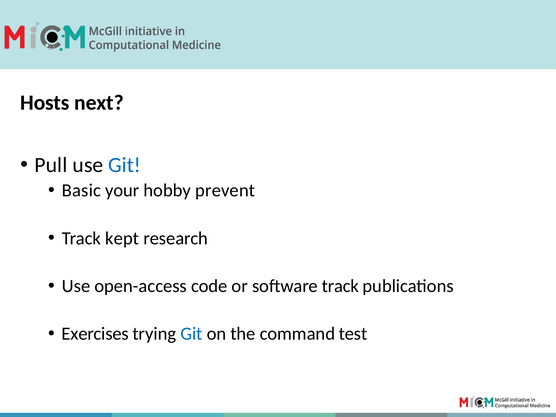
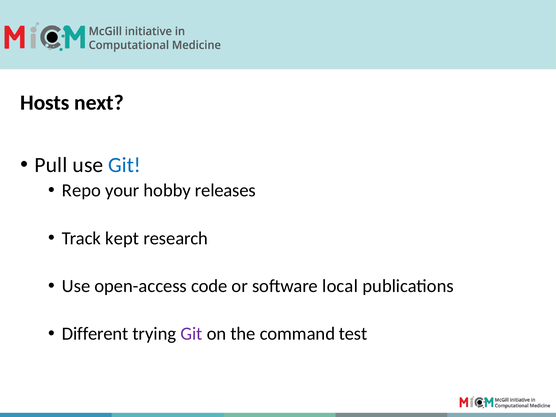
Basic: Basic -> Repo
prevent: prevent -> releases
software track: track -> local
Exercises: Exercises -> Different
Git at (191, 334) colour: blue -> purple
